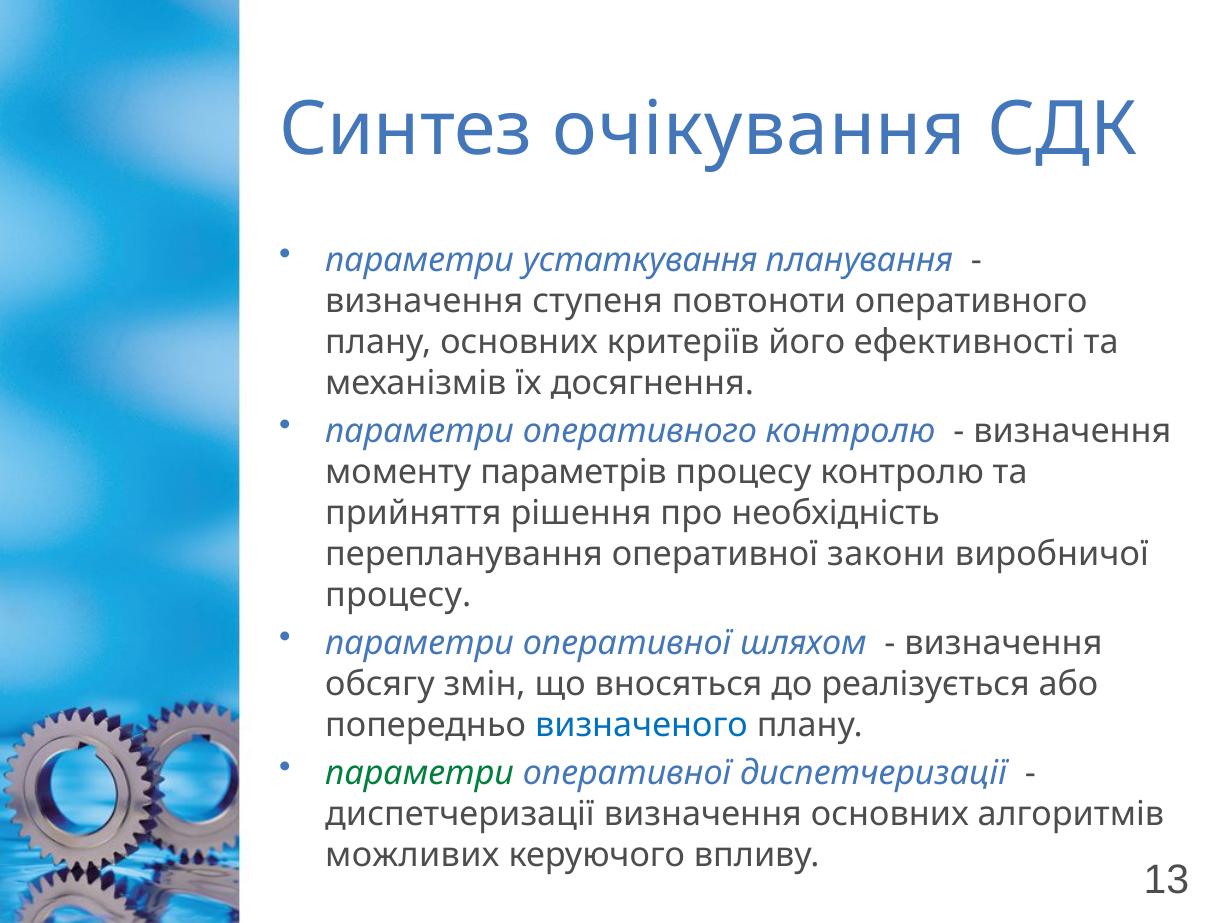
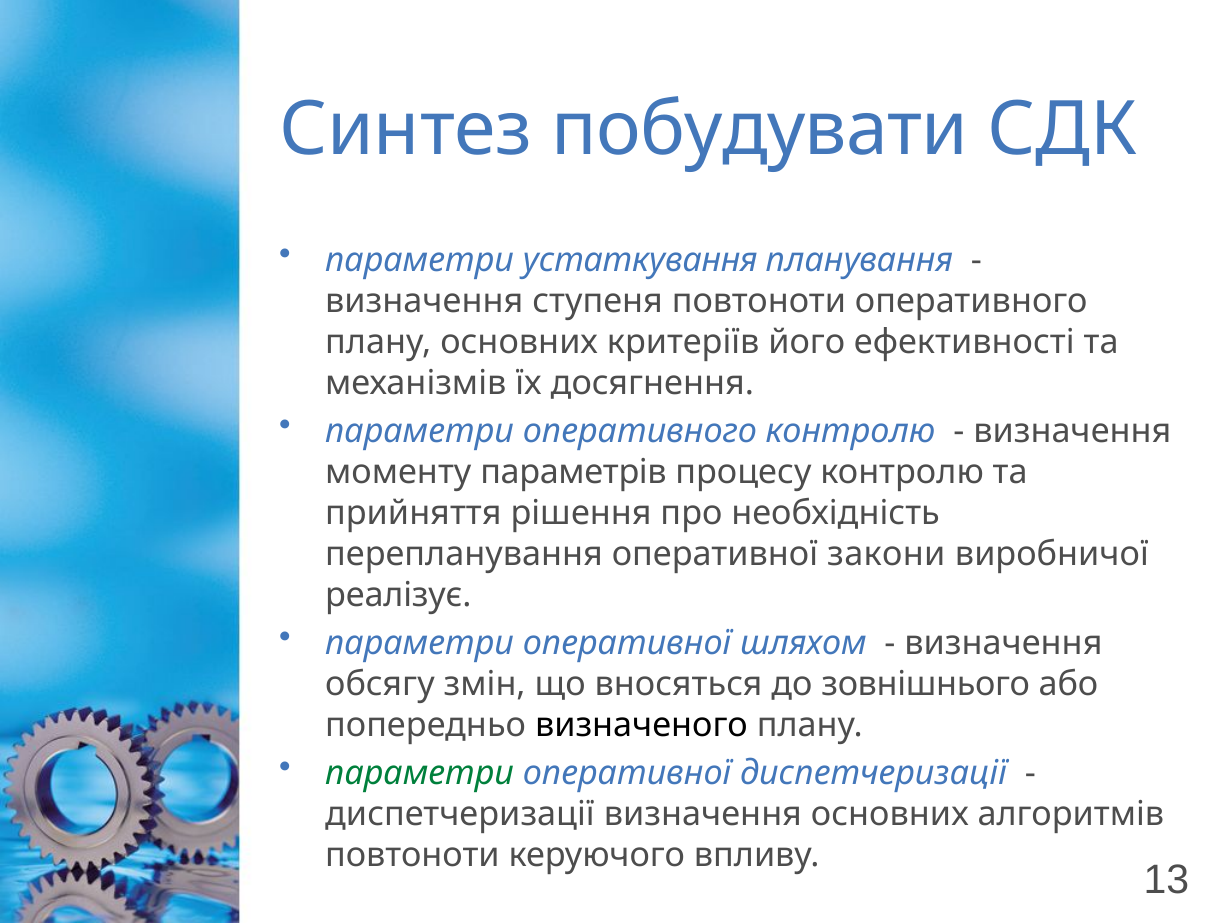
очікування: очікування -> побудувати
процесу at (398, 595): процесу -> реалізує
реалізується: реалізується -> зовнішнього
визначеного colour: blue -> black
можливих at (412, 855): можливих -> повтоноти
